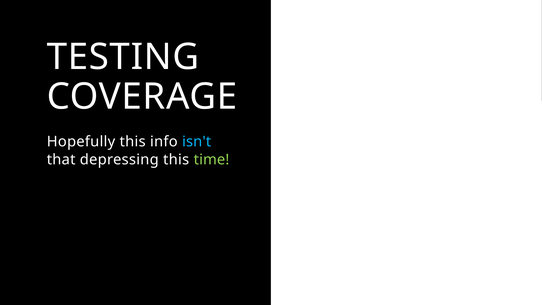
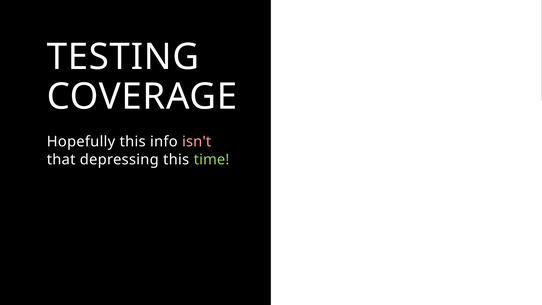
isn't colour: light blue -> pink
